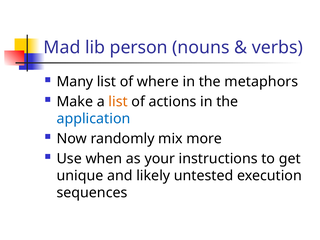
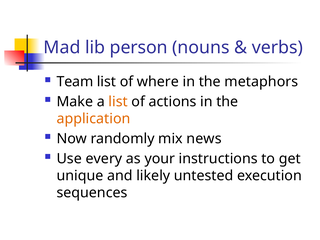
Many: Many -> Team
application colour: blue -> orange
more: more -> news
when: when -> every
